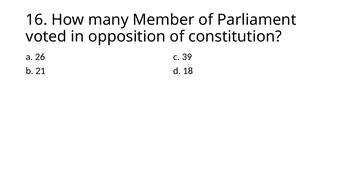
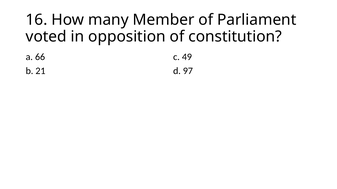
26: 26 -> 66
39: 39 -> 49
18: 18 -> 97
